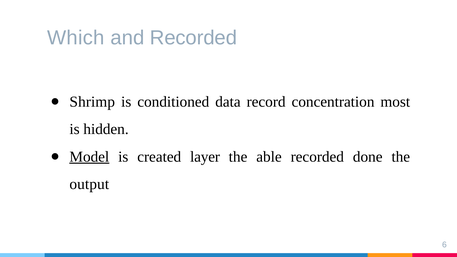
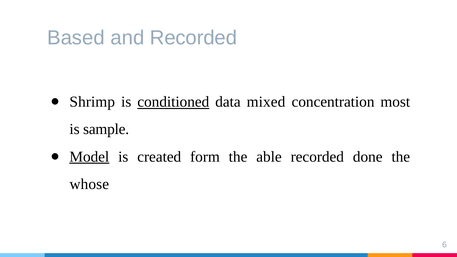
Which: Which -> Based
conditioned underline: none -> present
record: record -> mixed
hidden: hidden -> sample
layer: layer -> form
output: output -> whose
